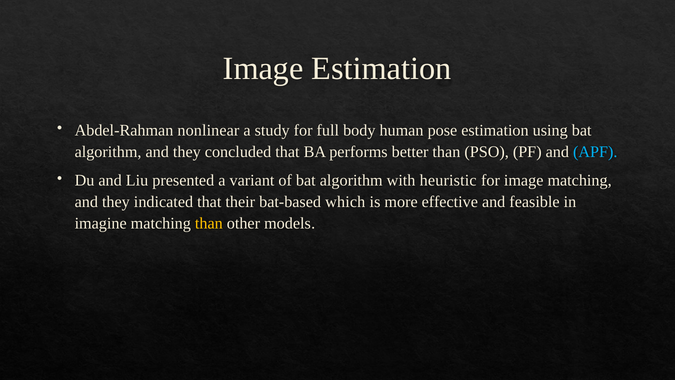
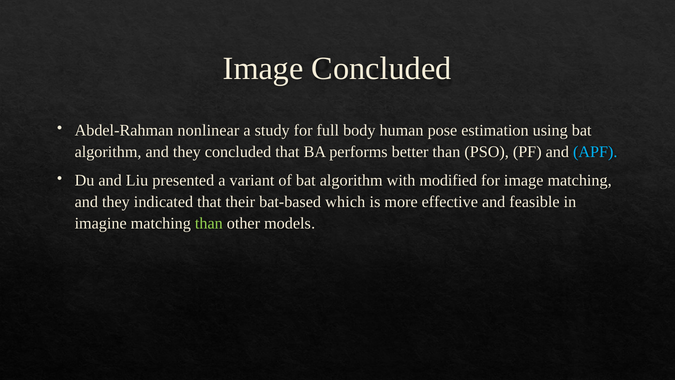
Image Estimation: Estimation -> Concluded
heuristic: heuristic -> modified
than at (209, 223) colour: yellow -> light green
